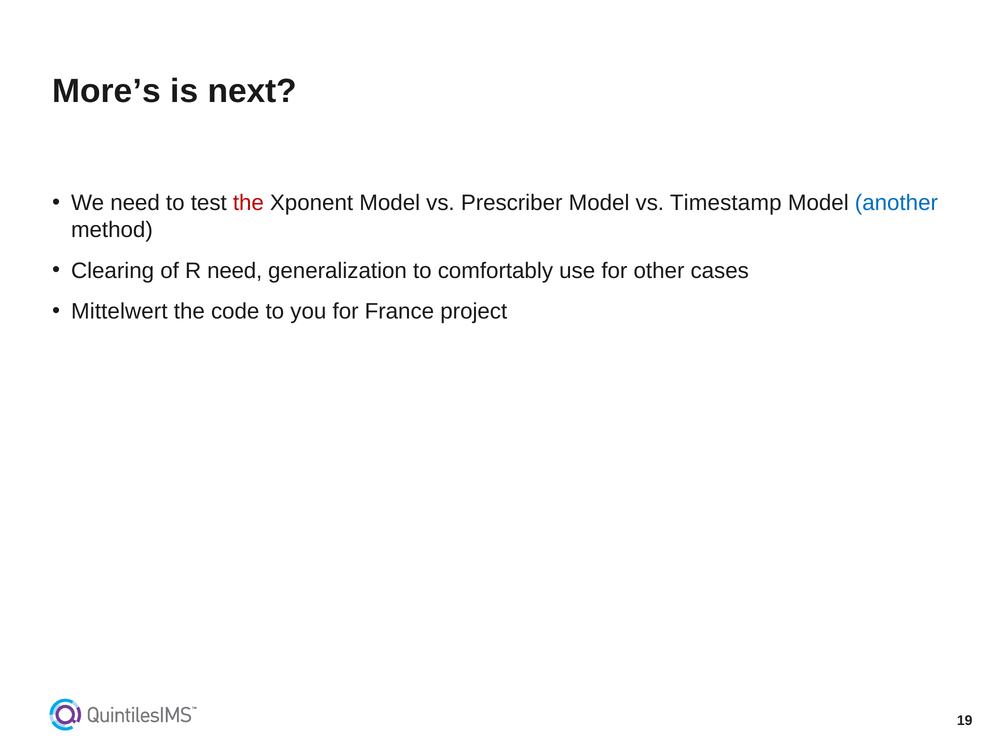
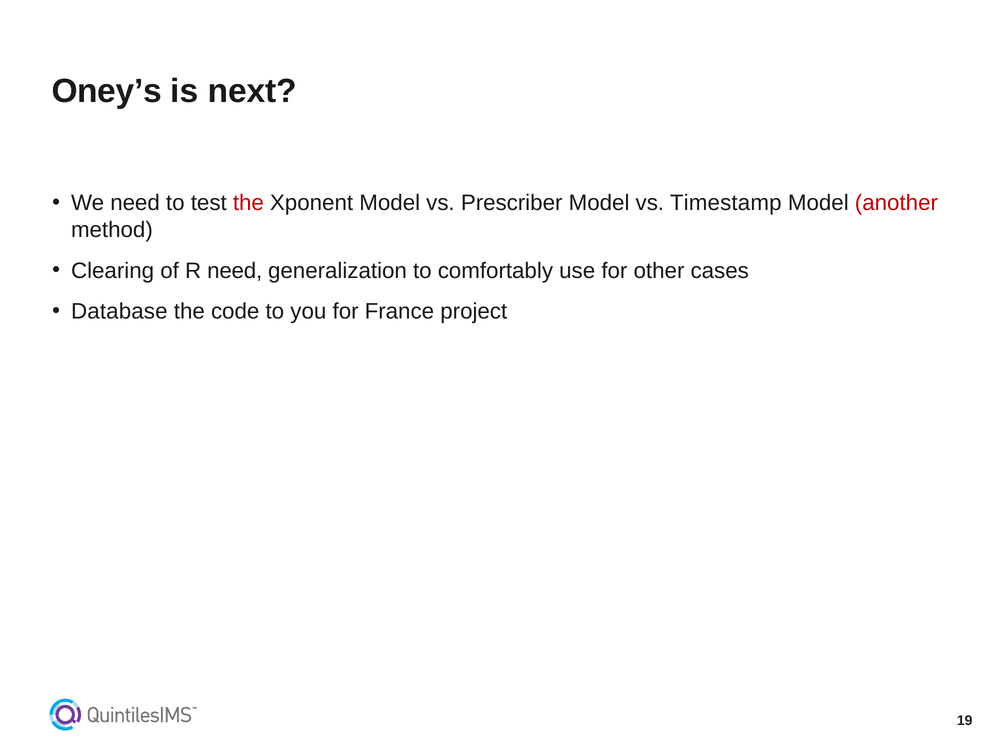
More’s: More’s -> Oney’s
another colour: blue -> red
Mittelwert: Mittelwert -> Database
